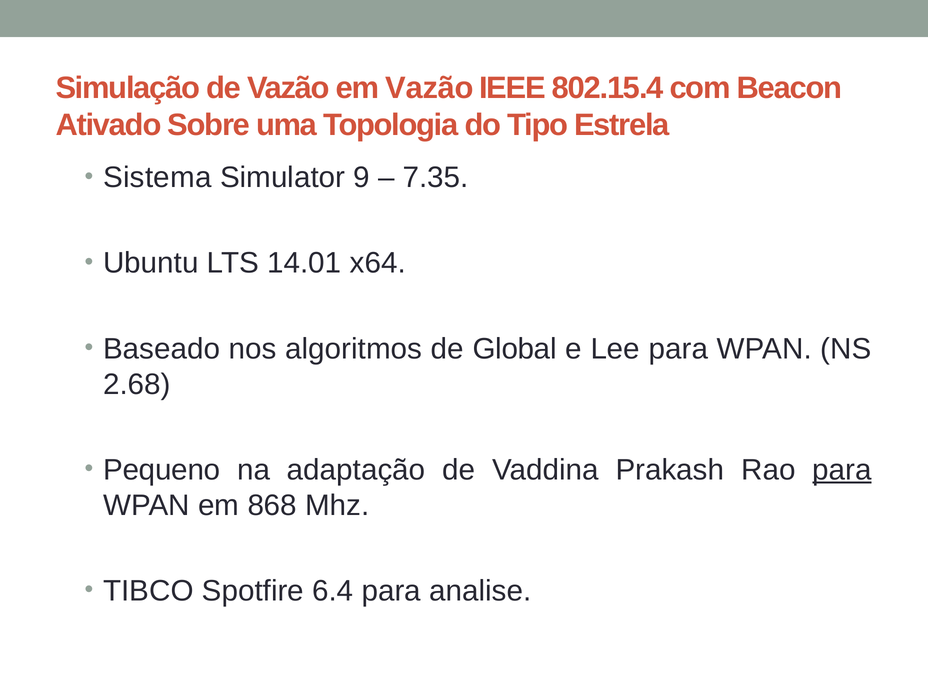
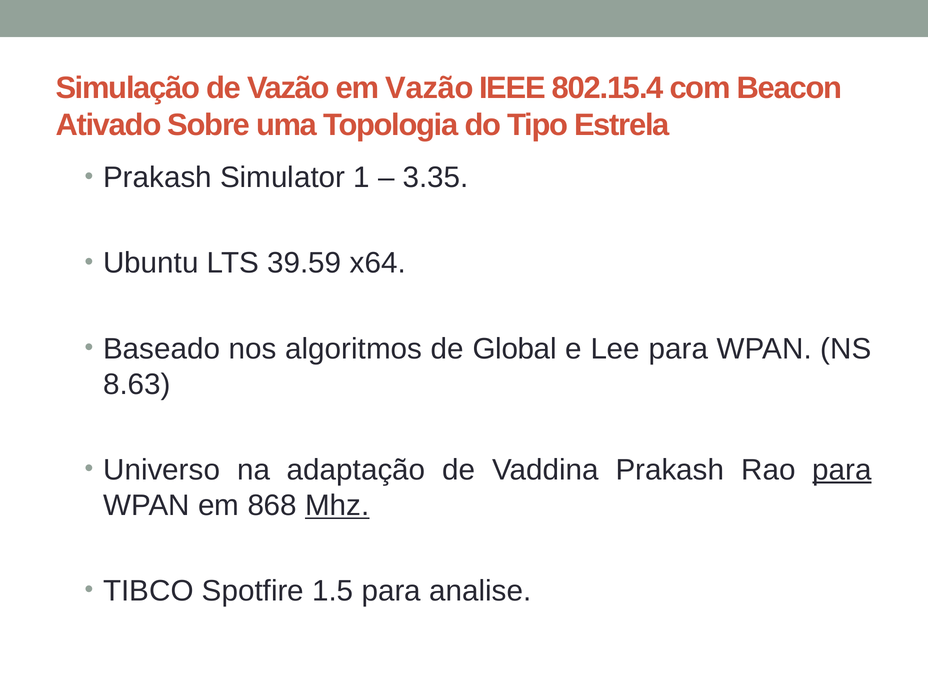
Sistema at (157, 178): Sistema -> Prakash
9: 9 -> 1
7.35: 7.35 -> 3.35
14.01: 14.01 -> 39.59
2.68: 2.68 -> 8.63
Pequeno: Pequeno -> Universo
Mhz underline: none -> present
6.4: 6.4 -> 1.5
